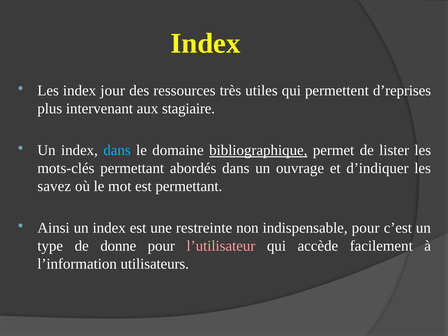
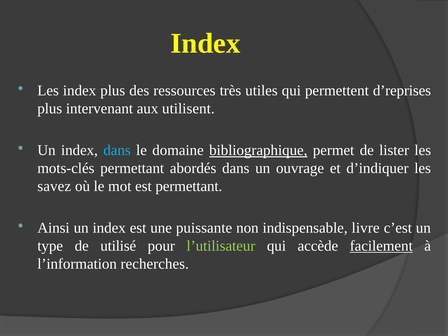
index jour: jour -> plus
stagiaire: stagiaire -> utilisent
restreinte: restreinte -> puissante
indispensable pour: pour -> livre
donne: donne -> utilisé
l’utilisateur colour: pink -> light green
facilement underline: none -> present
utilisateurs: utilisateurs -> recherches
